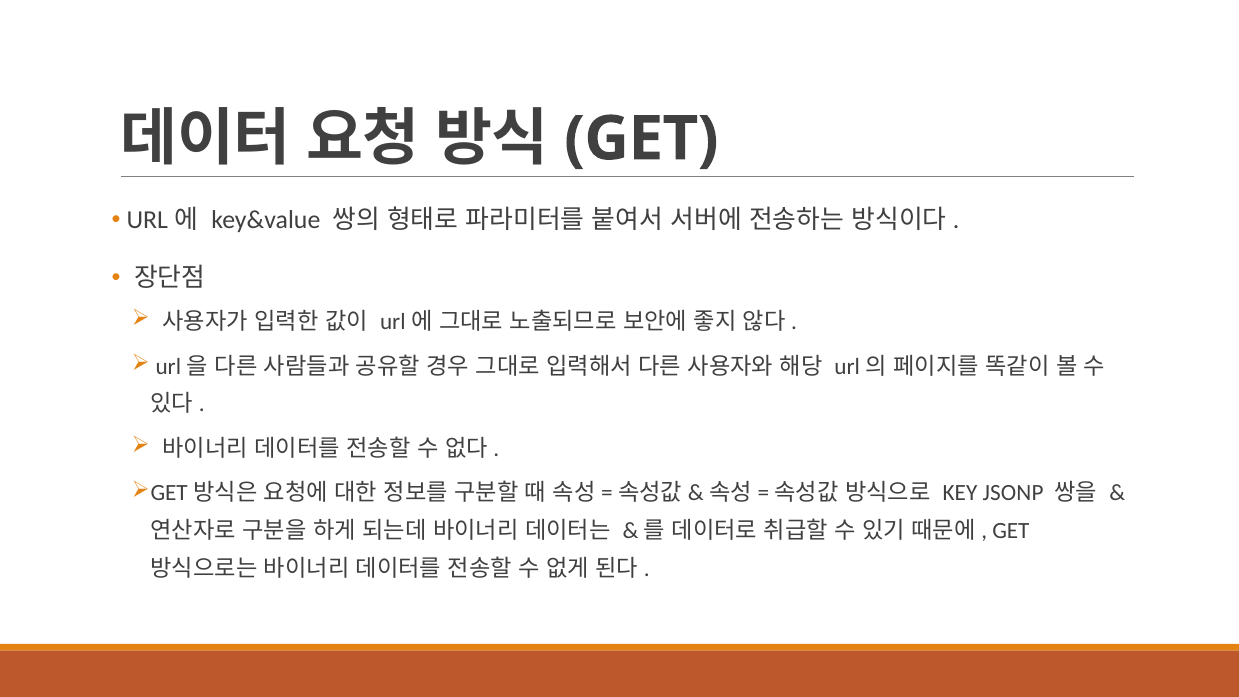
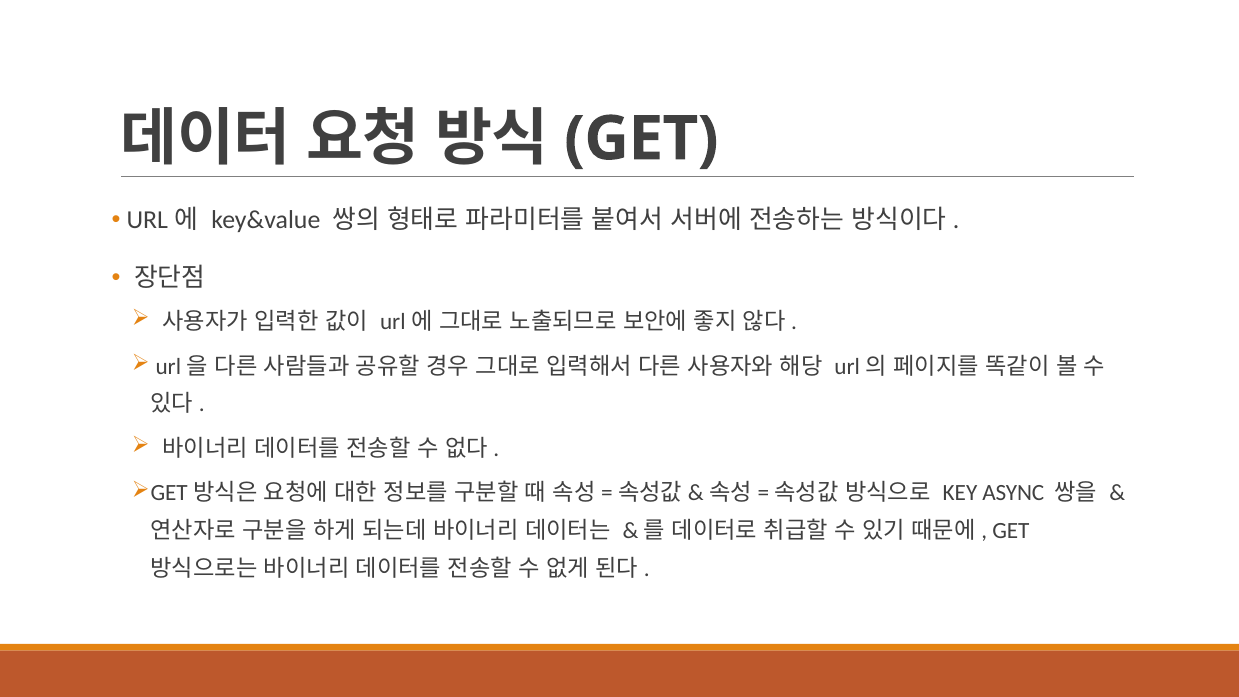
JSONP: JSONP -> ASYNC
